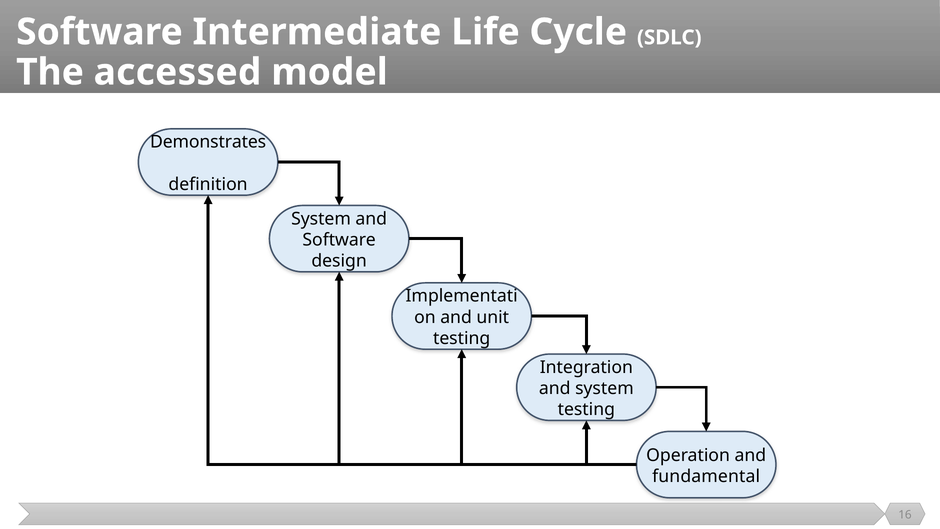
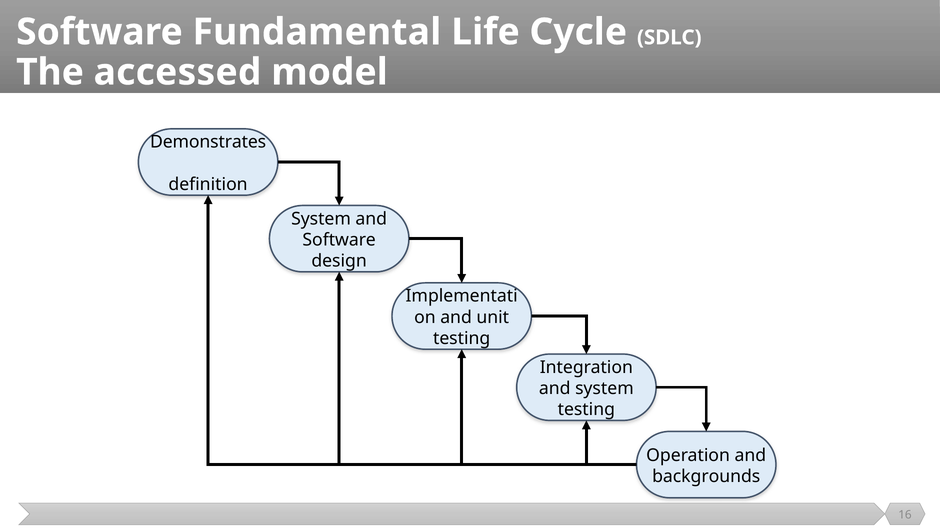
Intermediate: Intermediate -> Fundamental
fundamental: fundamental -> backgrounds
